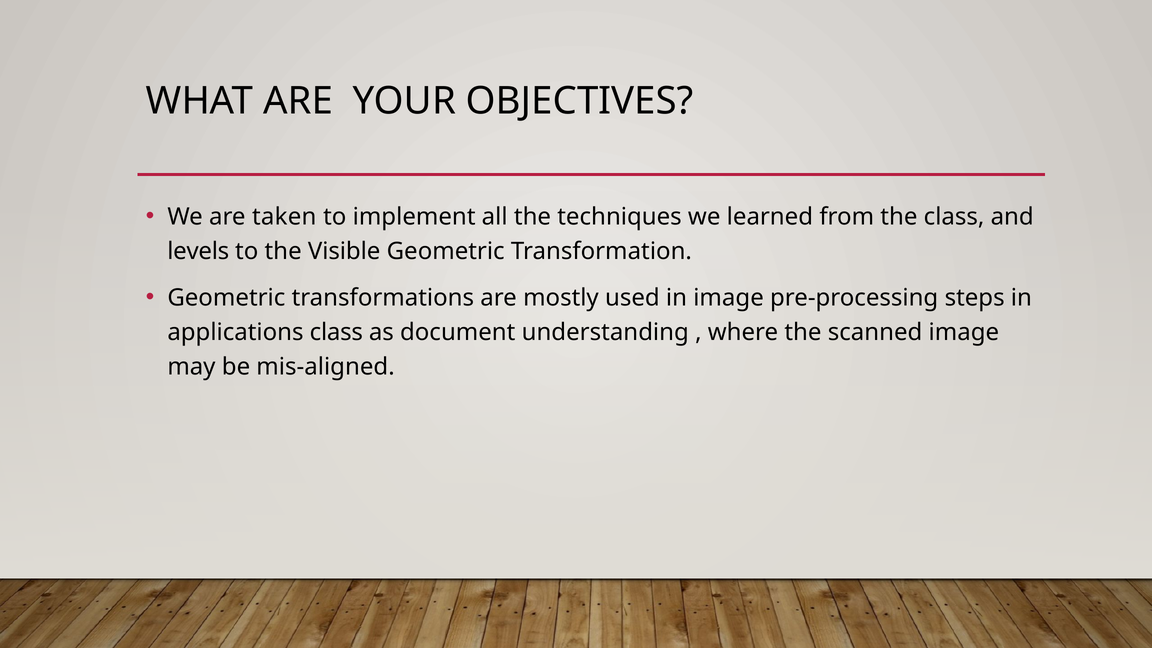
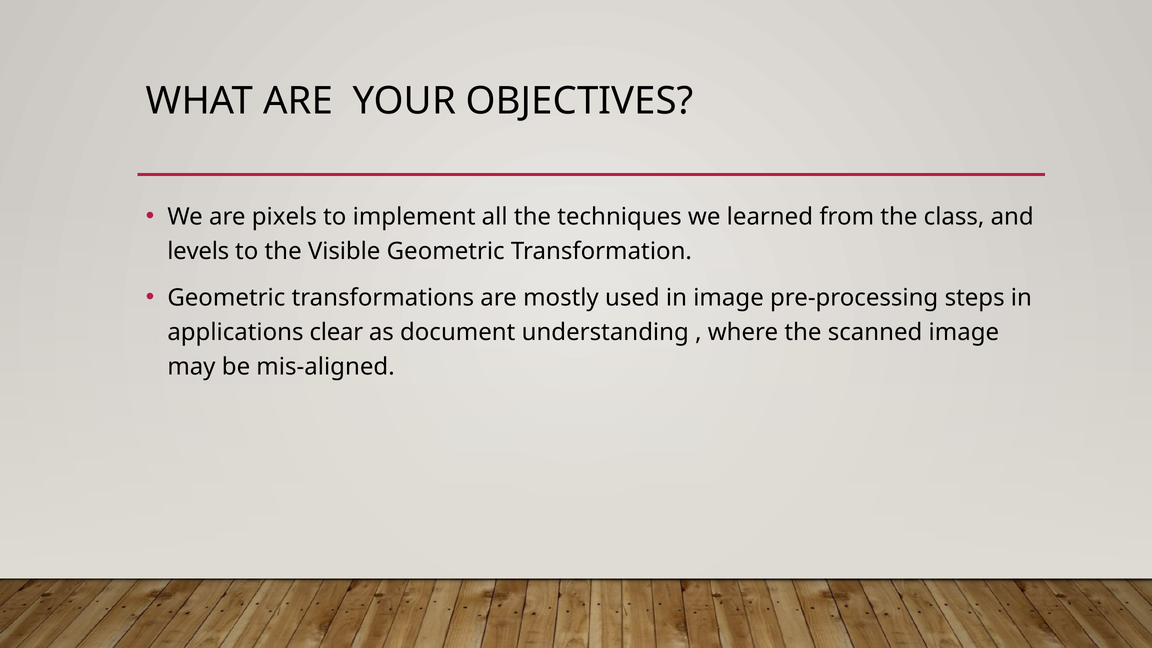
taken: taken -> pixels
applications class: class -> clear
